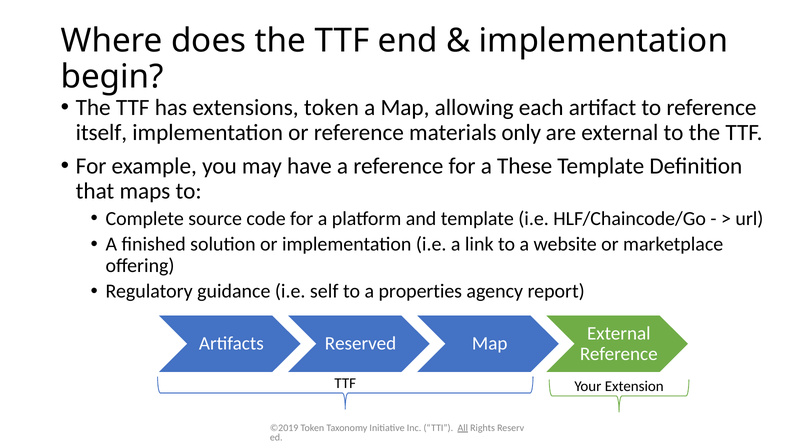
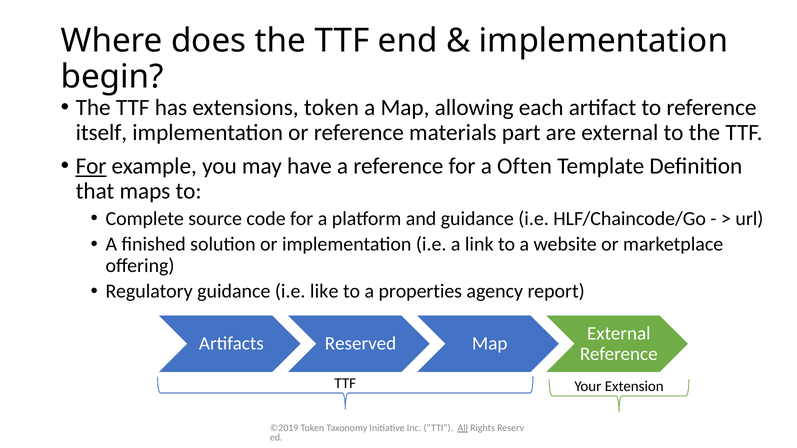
only: only -> part
For at (91, 166) underline: none -> present
These: These -> Often
and template: template -> guidance
self: self -> like
